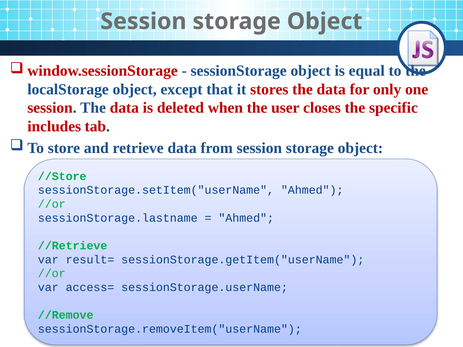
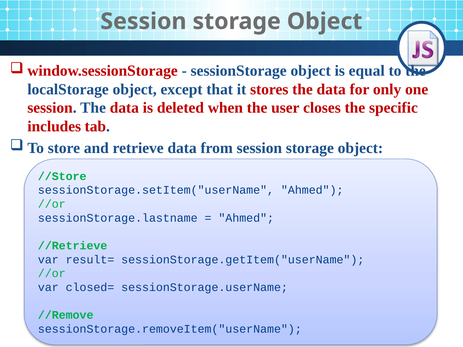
access=: access= -> closed=
